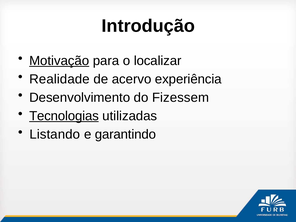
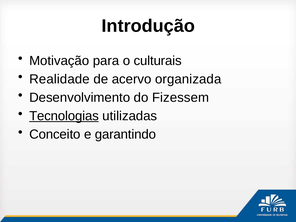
Motivação underline: present -> none
localizar: localizar -> culturais
experiência: experiência -> organizada
Listando: Listando -> Conceito
